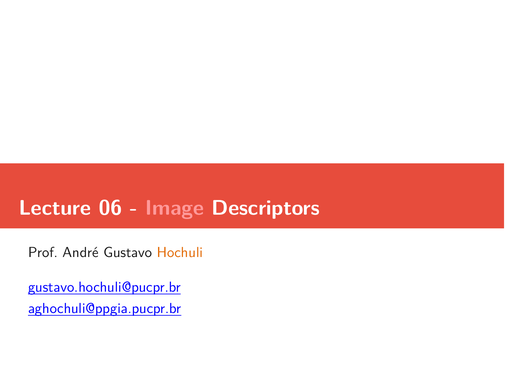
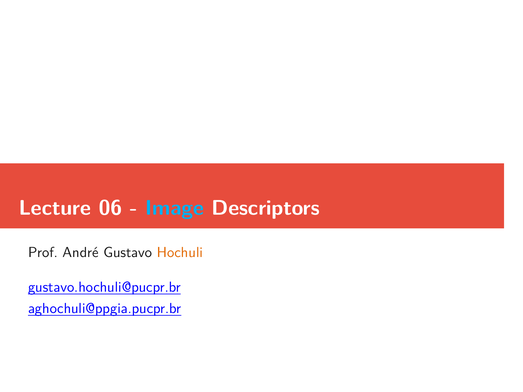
Image colour: pink -> light blue
